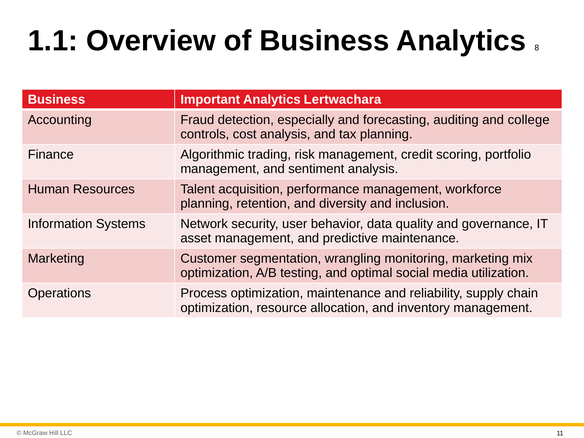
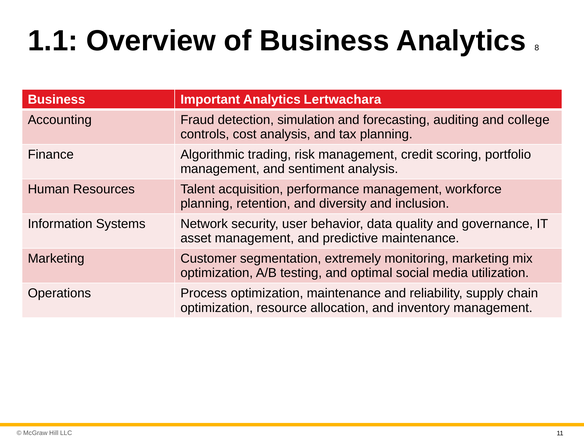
especially: especially -> simulation
wrangling: wrangling -> extremely
